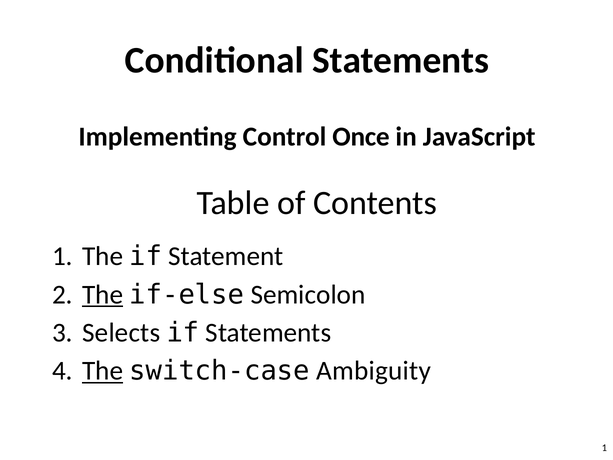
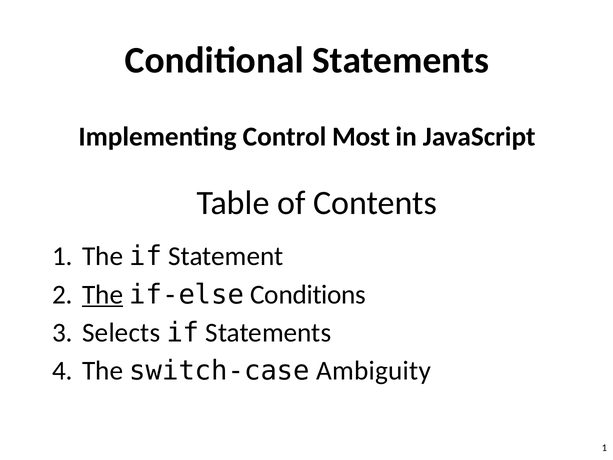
Once: Once -> Most
Semicolon: Semicolon -> Conditions
The at (103, 371) underline: present -> none
